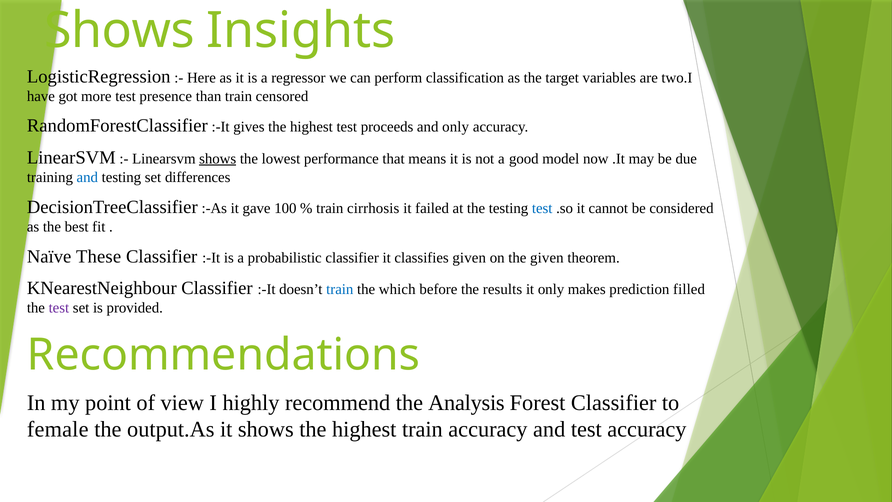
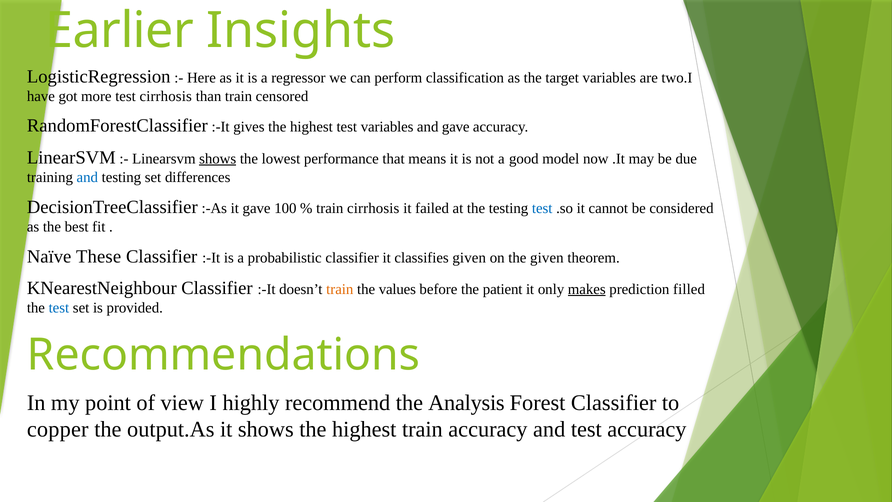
Shows at (120, 31): Shows -> Earlier
test presence: presence -> cirrhosis
test proceeds: proceeds -> variables
and only: only -> gave
train at (340, 289) colour: blue -> orange
which: which -> values
results: results -> patient
makes underline: none -> present
test at (59, 308) colour: purple -> blue
female: female -> copper
